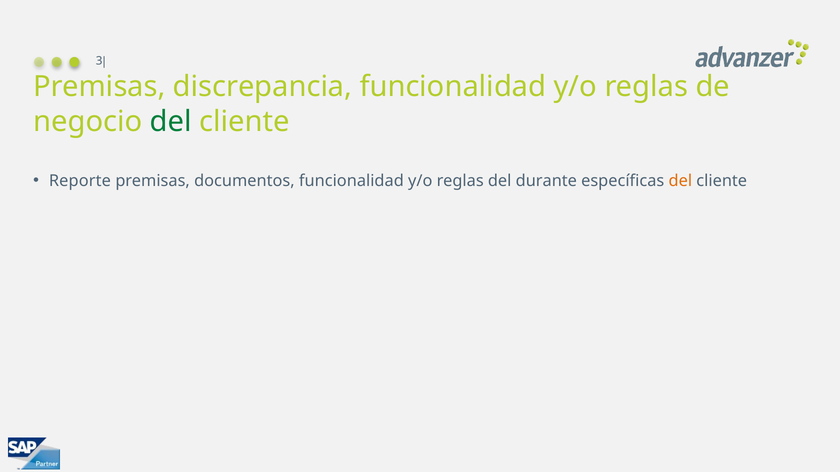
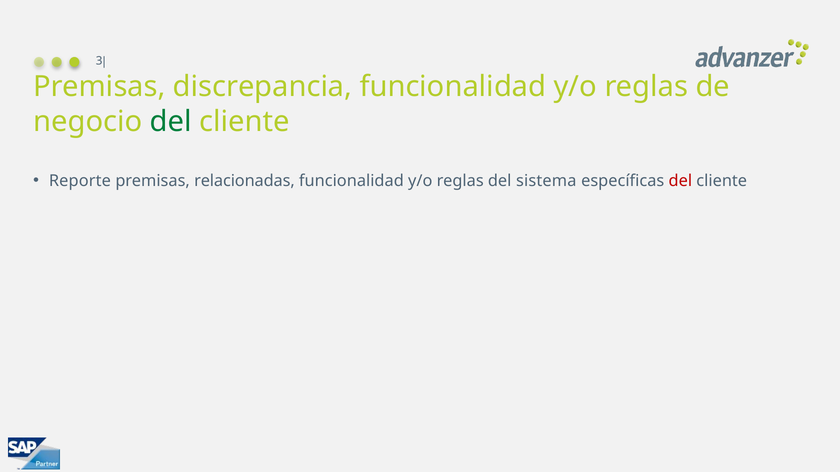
documentos: documentos -> relacionadas
durante: durante -> sistema
del at (680, 181) colour: orange -> red
